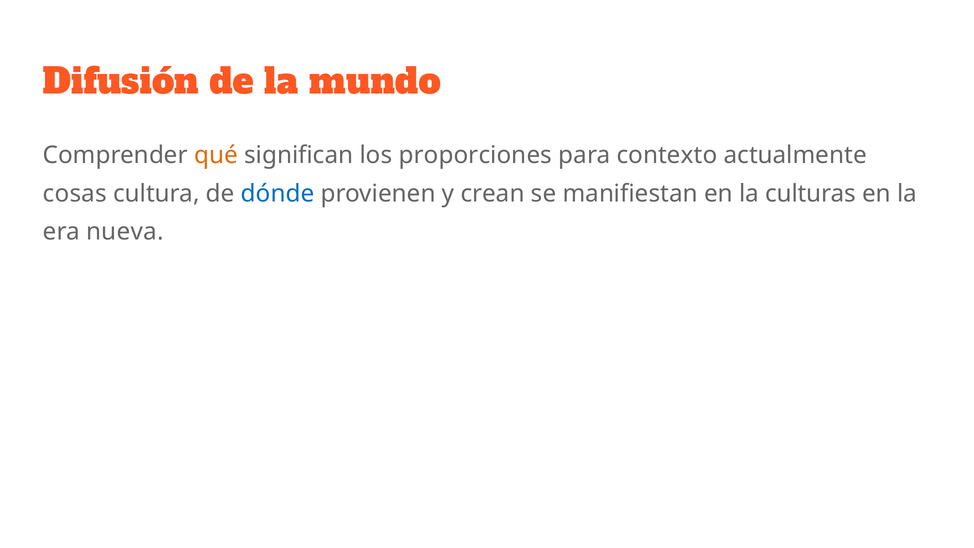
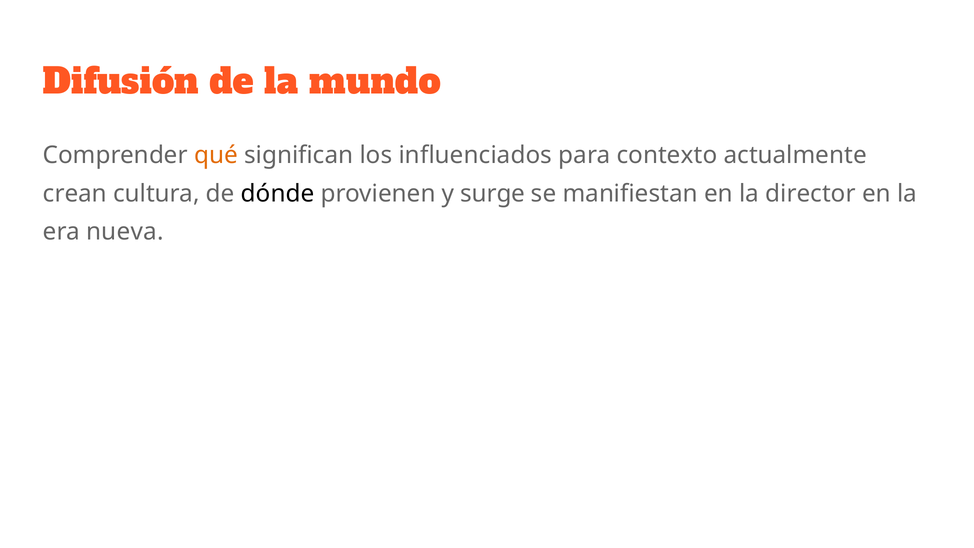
proporciones: proporciones -> influenciados
cosas: cosas -> crean
dónde colour: blue -> black
crean: crean -> surge
culturas: culturas -> director
